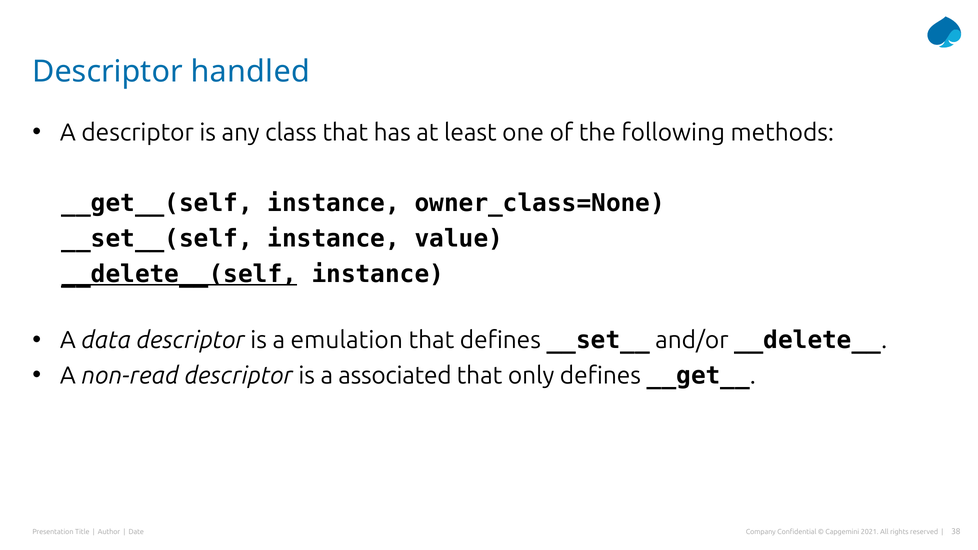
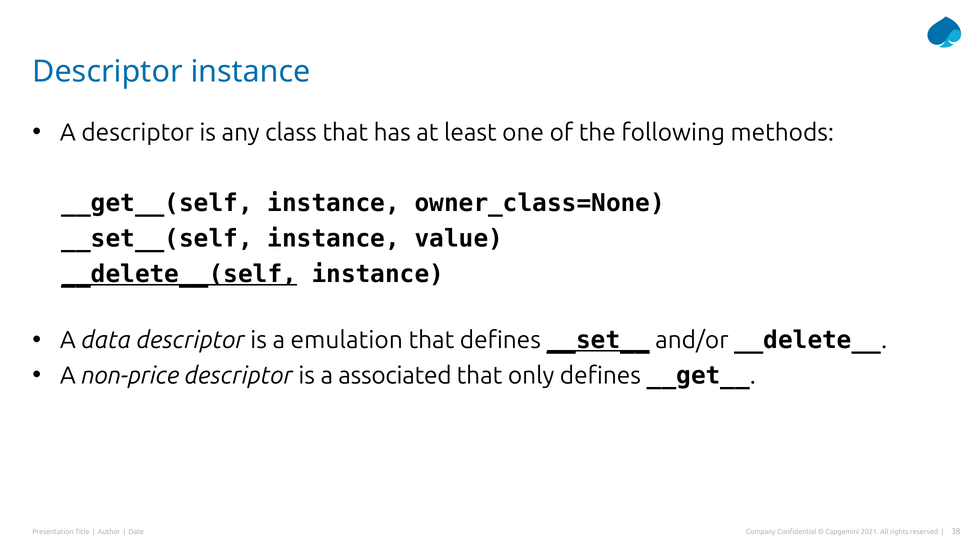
Descriptor handled: handled -> instance
__set__ underline: none -> present
non-read: non-read -> non-price
